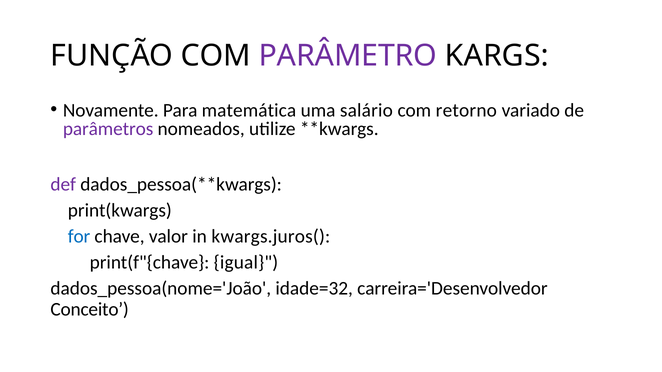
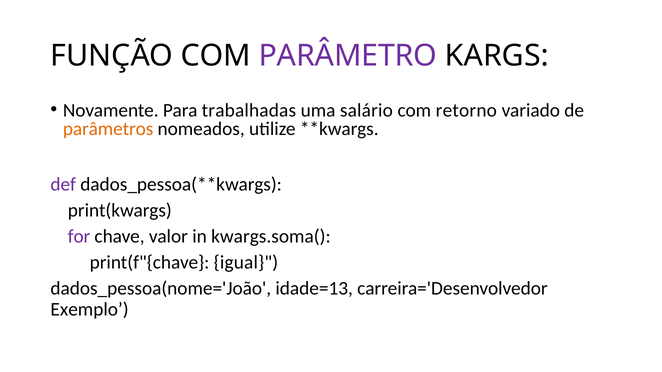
matemática: matemática -> trabalhadas
parâmetros colour: purple -> orange
for colour: blue -> purple
kwargs.juros(: kwargs.juros( -> kwargs.soma(
idade=32: idade=32 -> idade=13
Conceito: Conceito -> Exemplo
